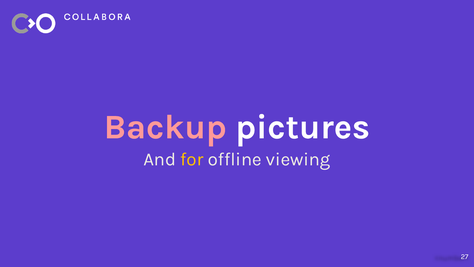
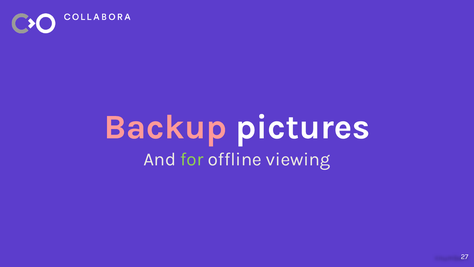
for colour: yellow -> light green
